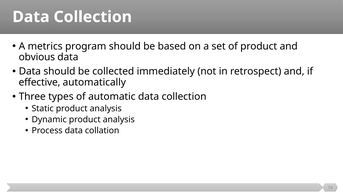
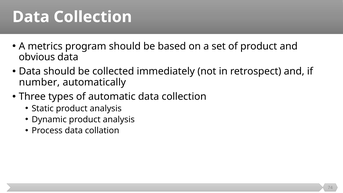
effective: effective -> number
